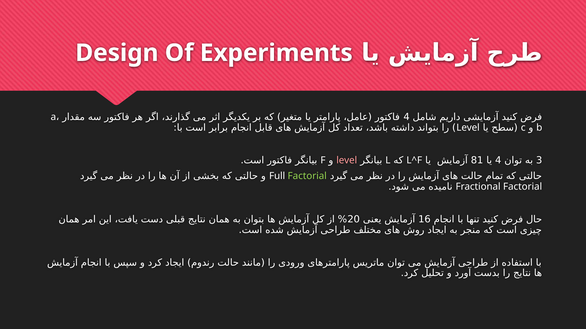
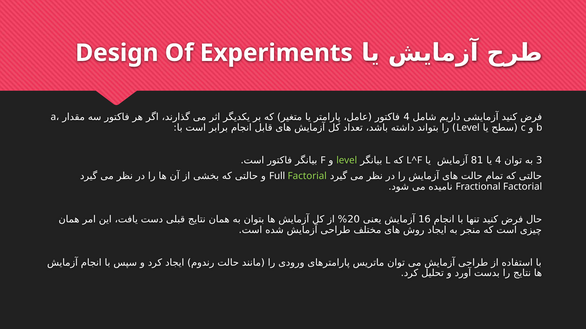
level at (347, 161) colour: pink -> light green
